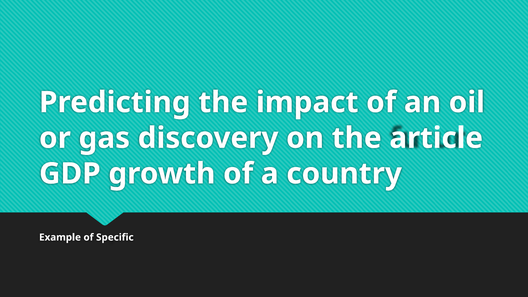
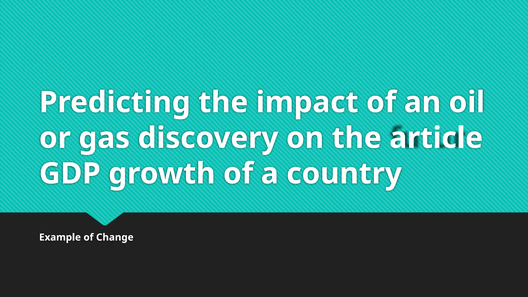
Specific: Specific -> Change
